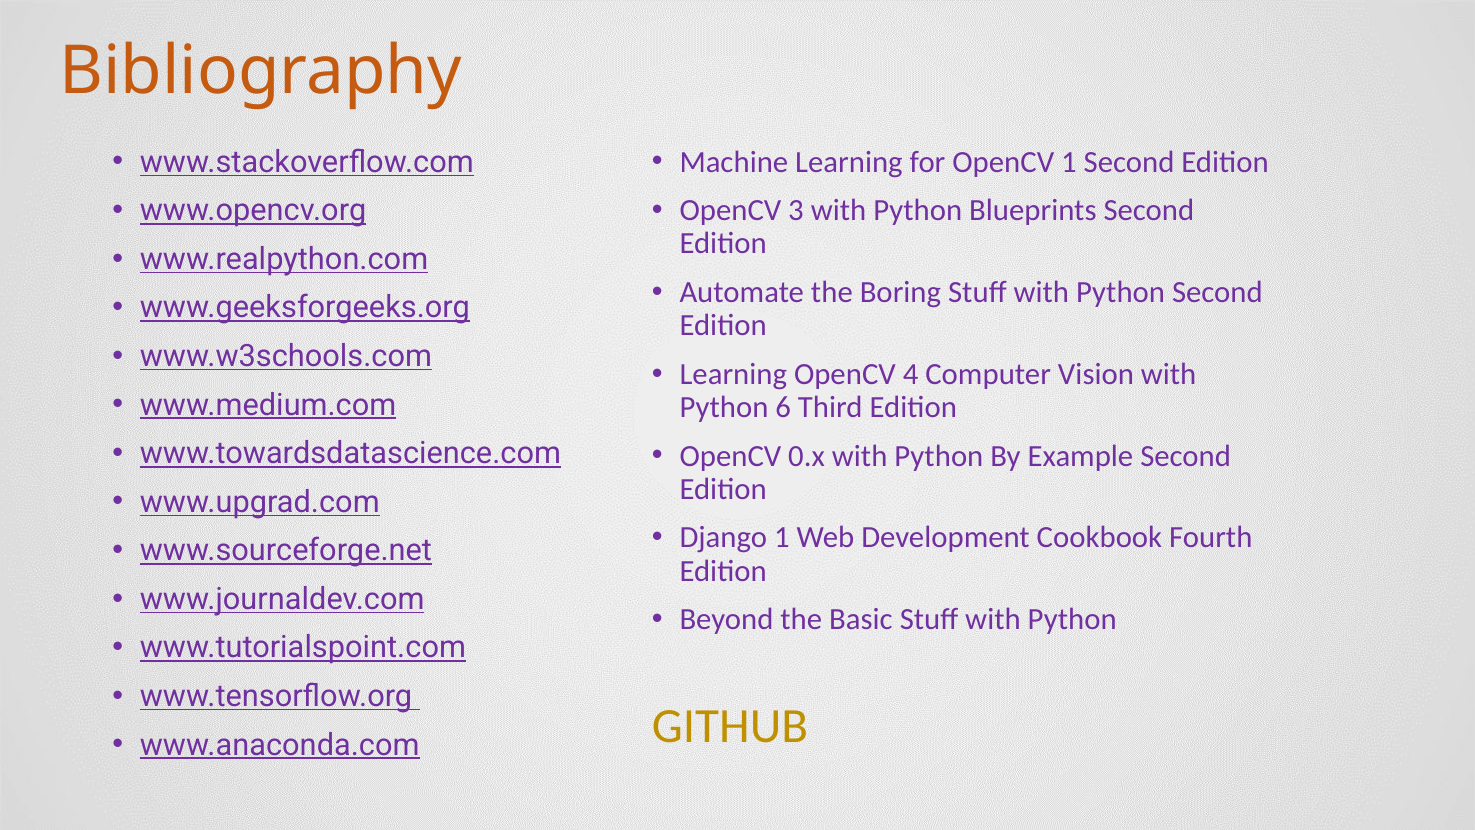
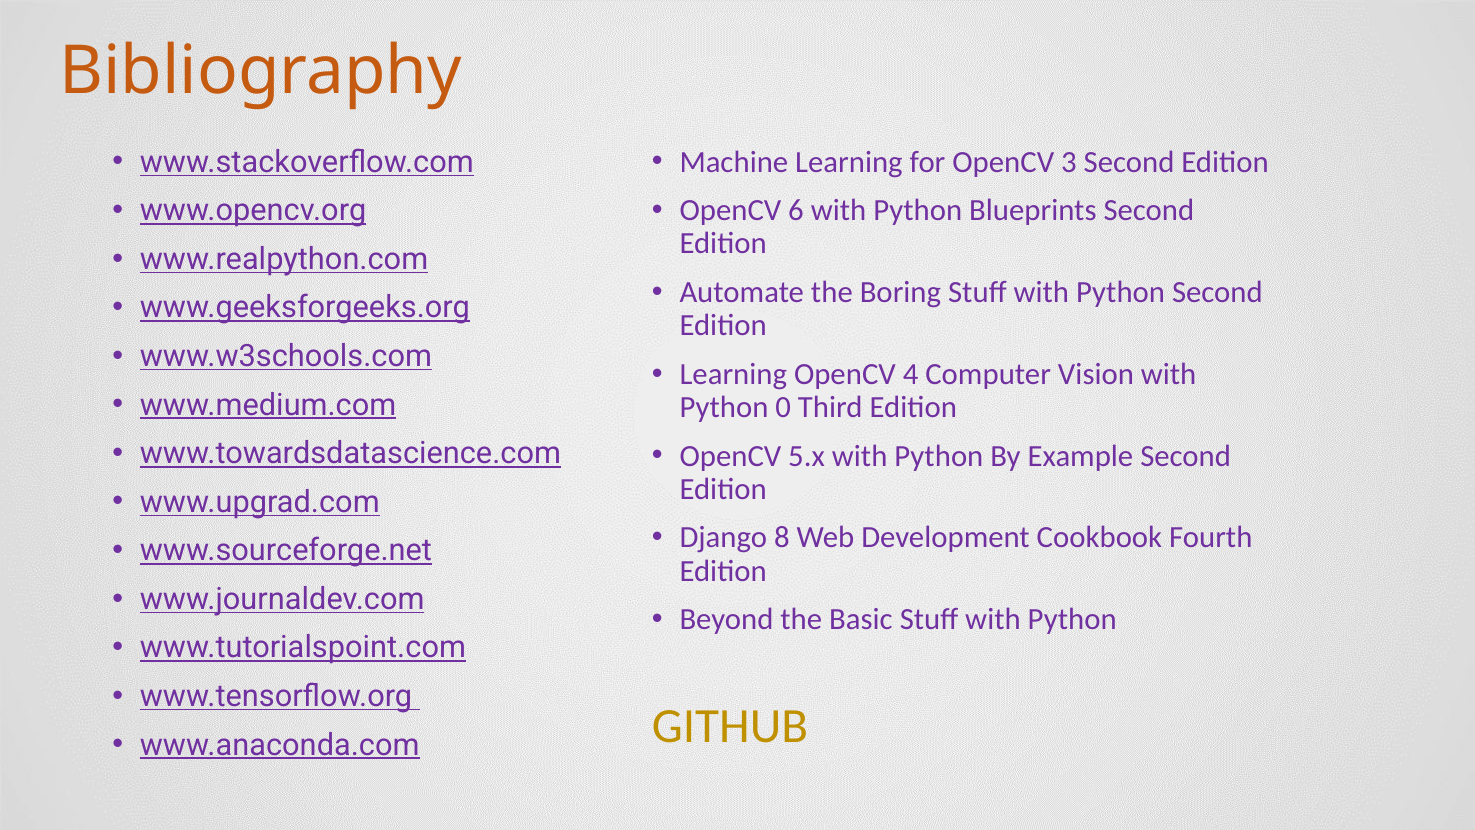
OpenCV 1: 1 -> 3
3: 3 -> 6
6: 6 -> 0
0.x: 0.x -> 5.x
Django 1: 1 -> 8
